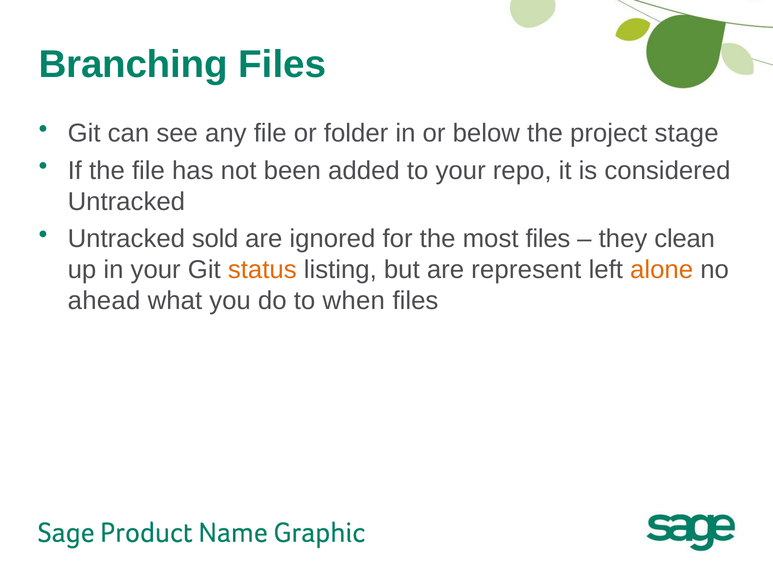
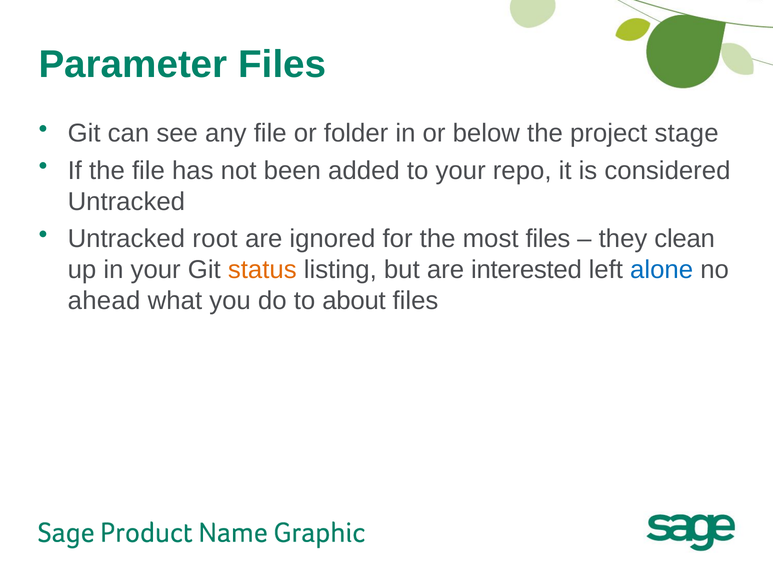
Branching: Branching -> Parameter
sold: sold -> root
represent: represent -> interested
alone colour: orange -> blue
when: when -> about
